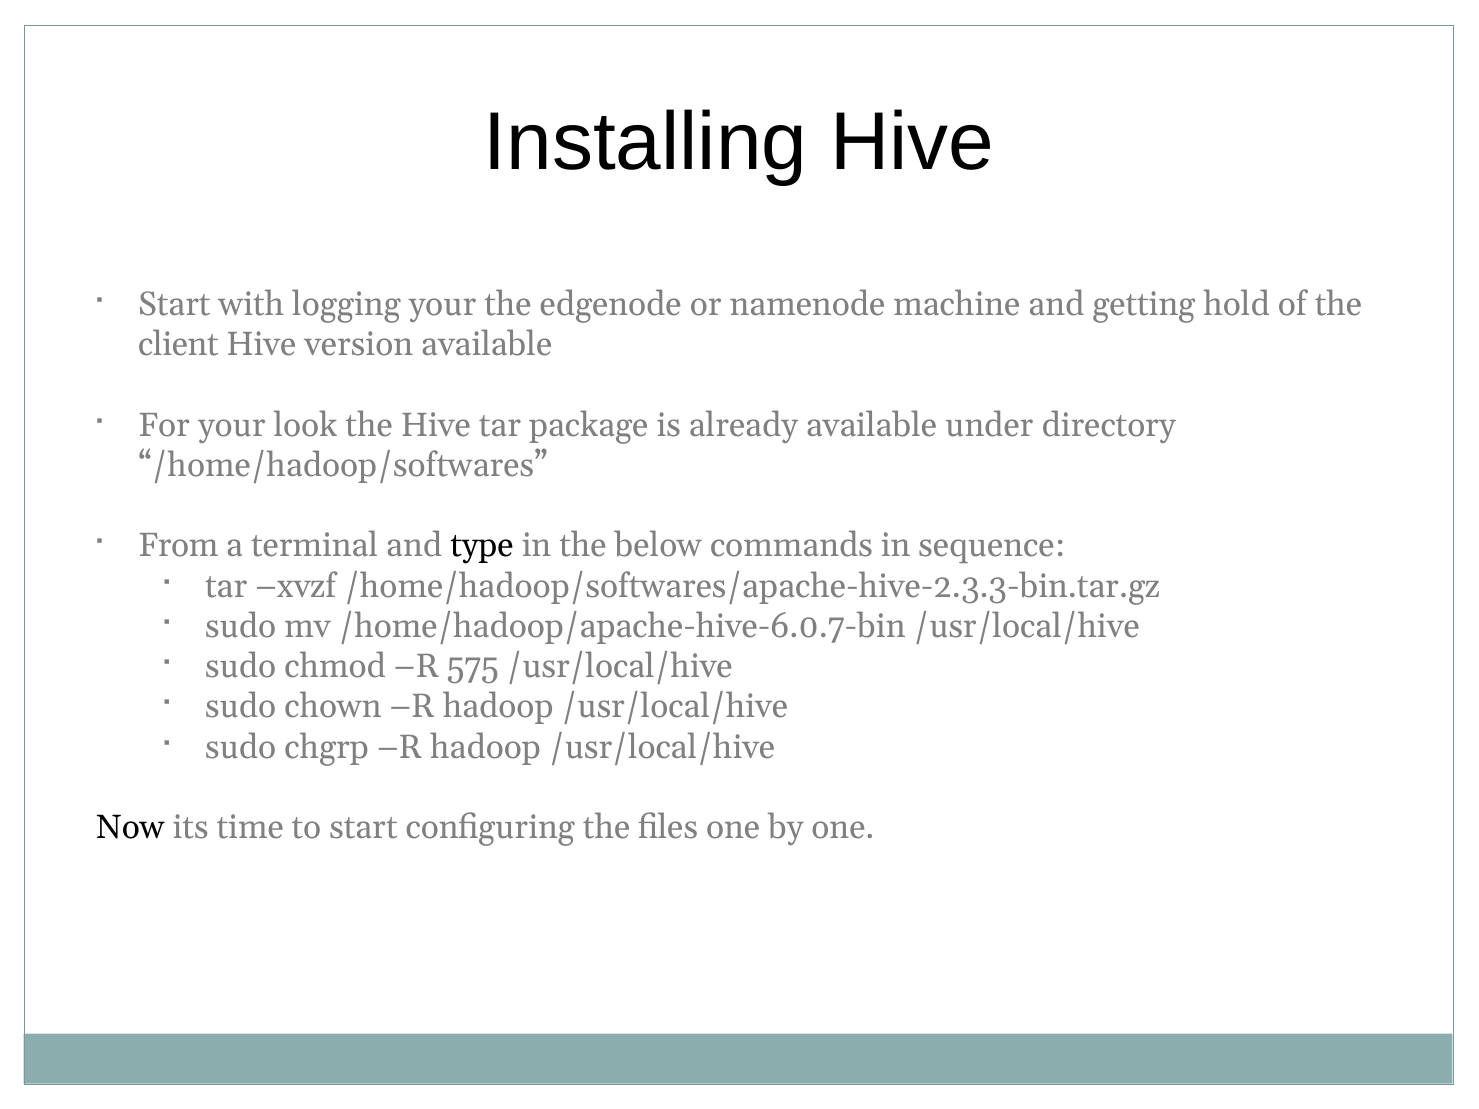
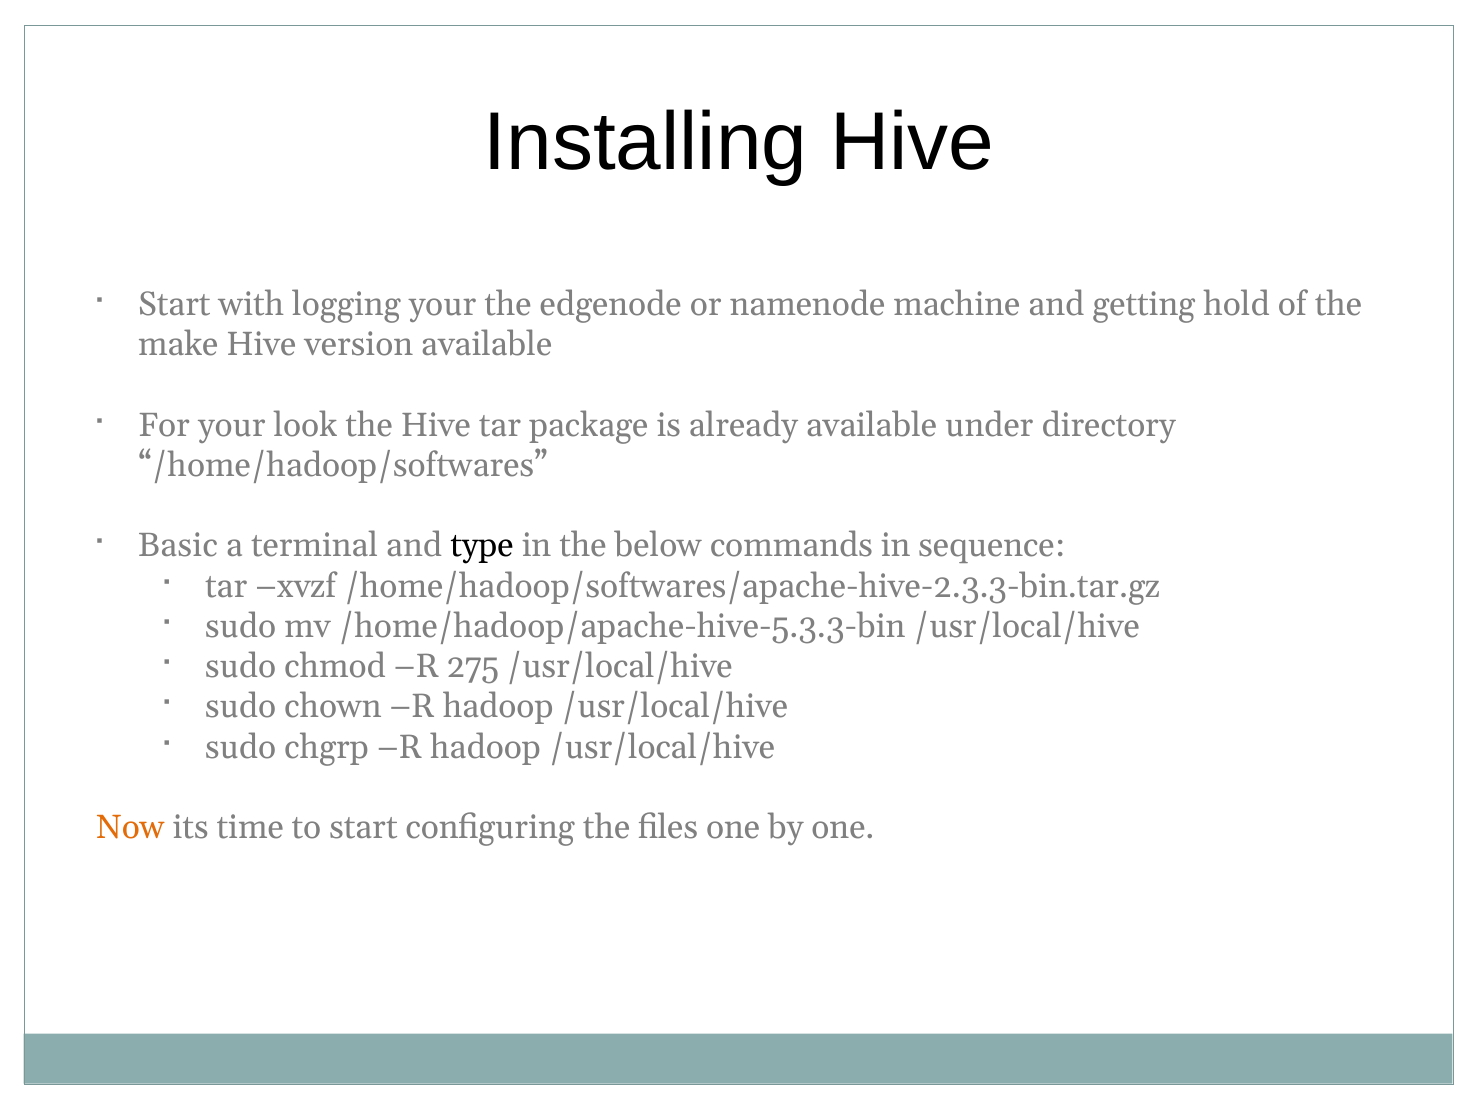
client: client -> make
From: From -> Basic
/home/hadoop/apache-hive-6.0.7-bin: /home/hadoop/apache-hive-6.0.7-bin -> /home/hadoop/apache-hive-5.3.3-bin
575: 575 -> 275
Now colour: black -> orange
